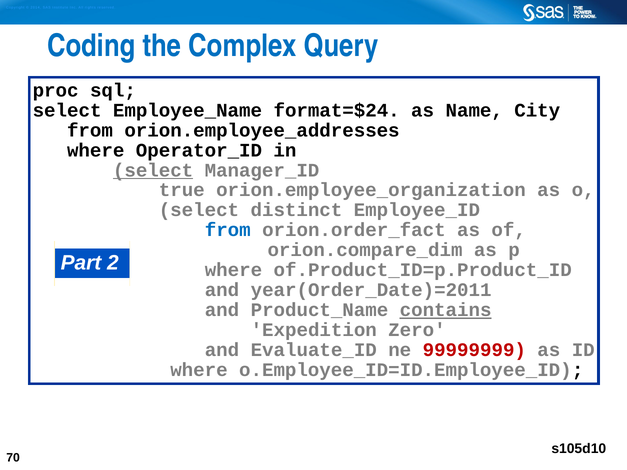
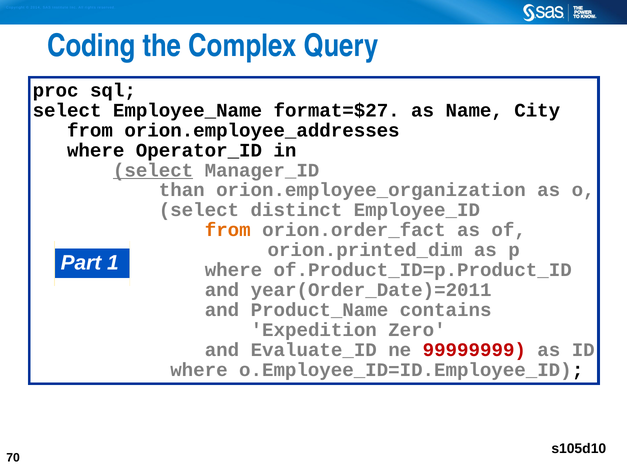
format=$24: format=$24 -> format=$27
true: true -> than
from at (228, 230) colour: blue -> orange
orion.compare_dim: orion.compare_dim -> orion.printed_dim
2: 2 -> 1
contains underline: present -> none
